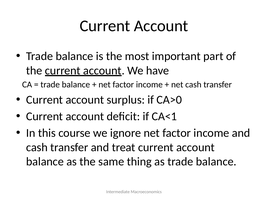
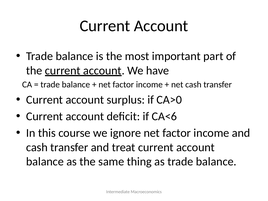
CA<1: CA<1 -> CA<6
